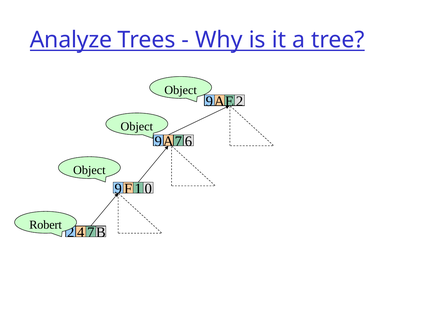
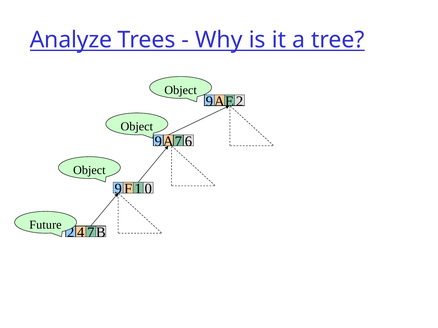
Robert: Robert -> Future
